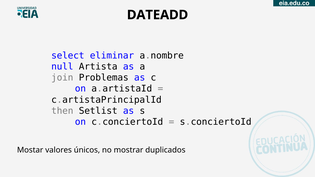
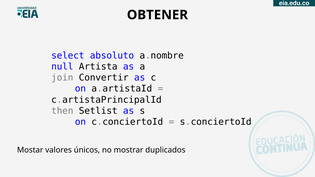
DATEADD: DATEADD -> OBTENER
eliminar: eliminar -> absoluto
Problemas: Problemas -> Convertir
